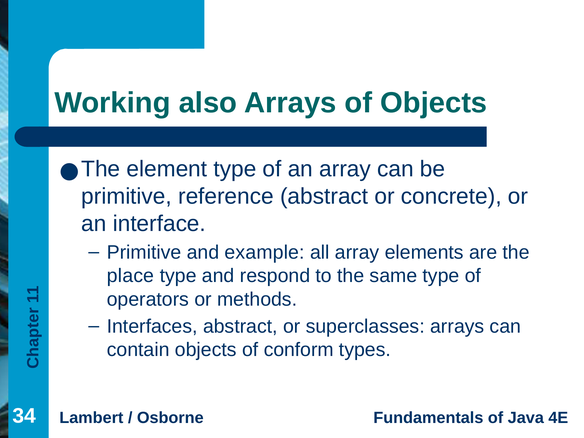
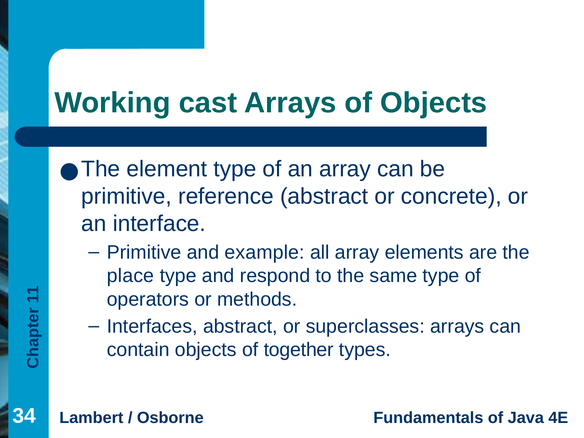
also: also -> cast
conform: conform -> together
